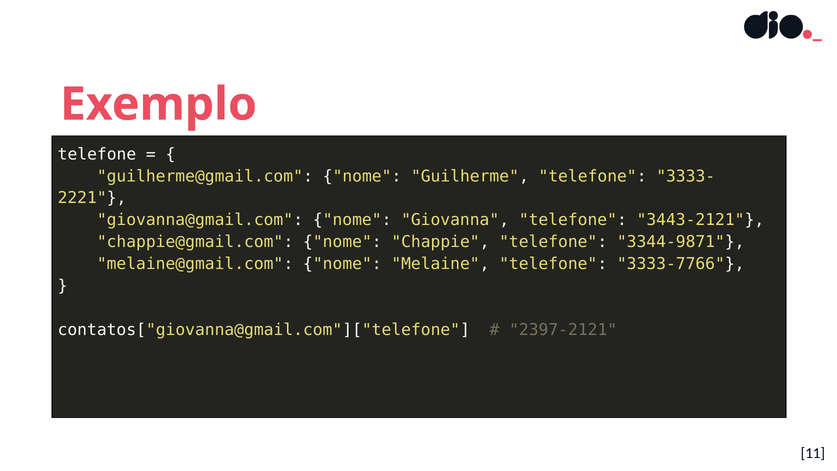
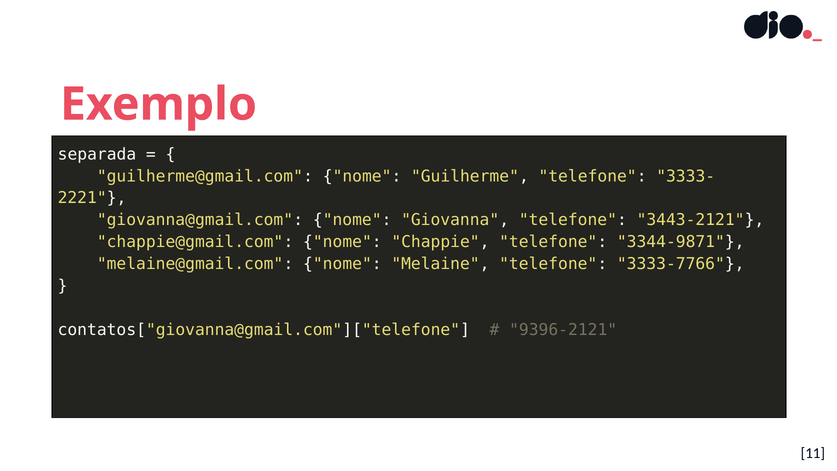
telefone at (97, 154): telefone -> separada
2397-2121: 2397-2121 -> 9396-2121
